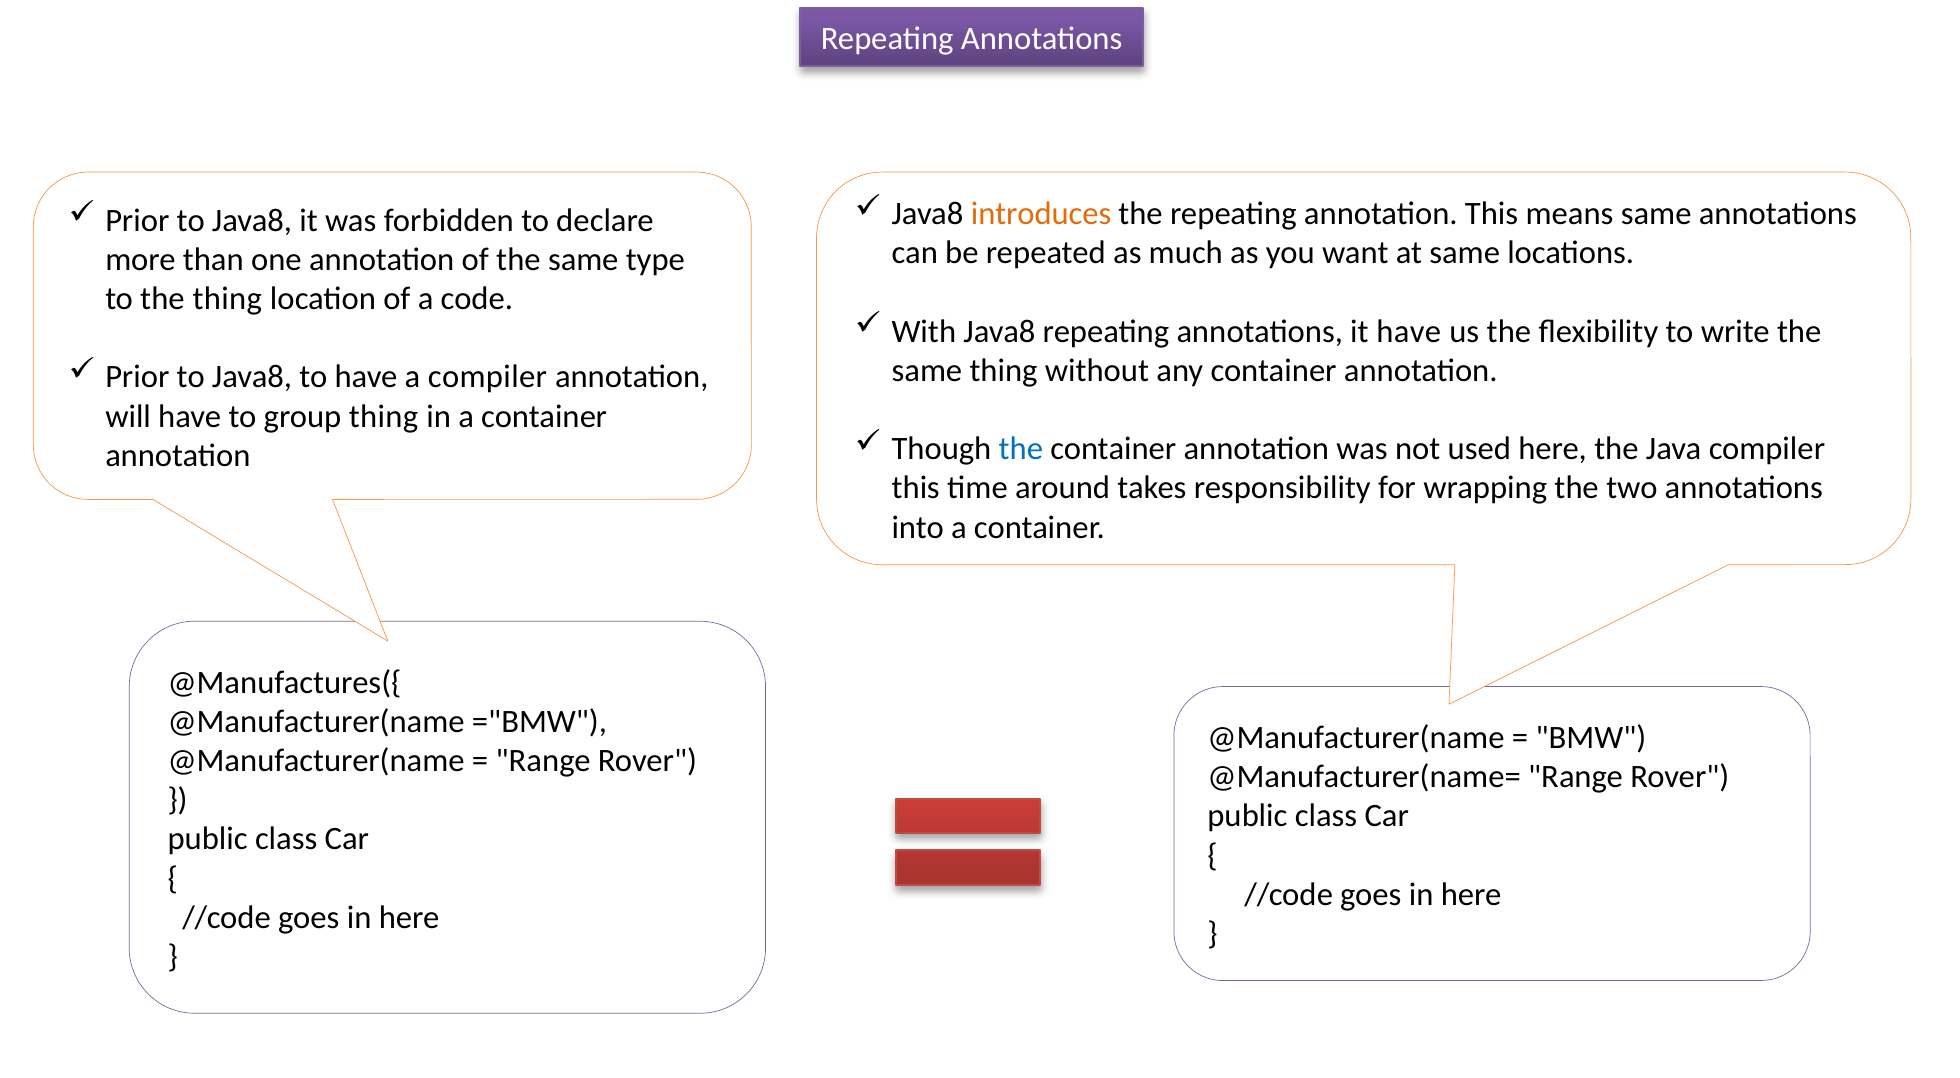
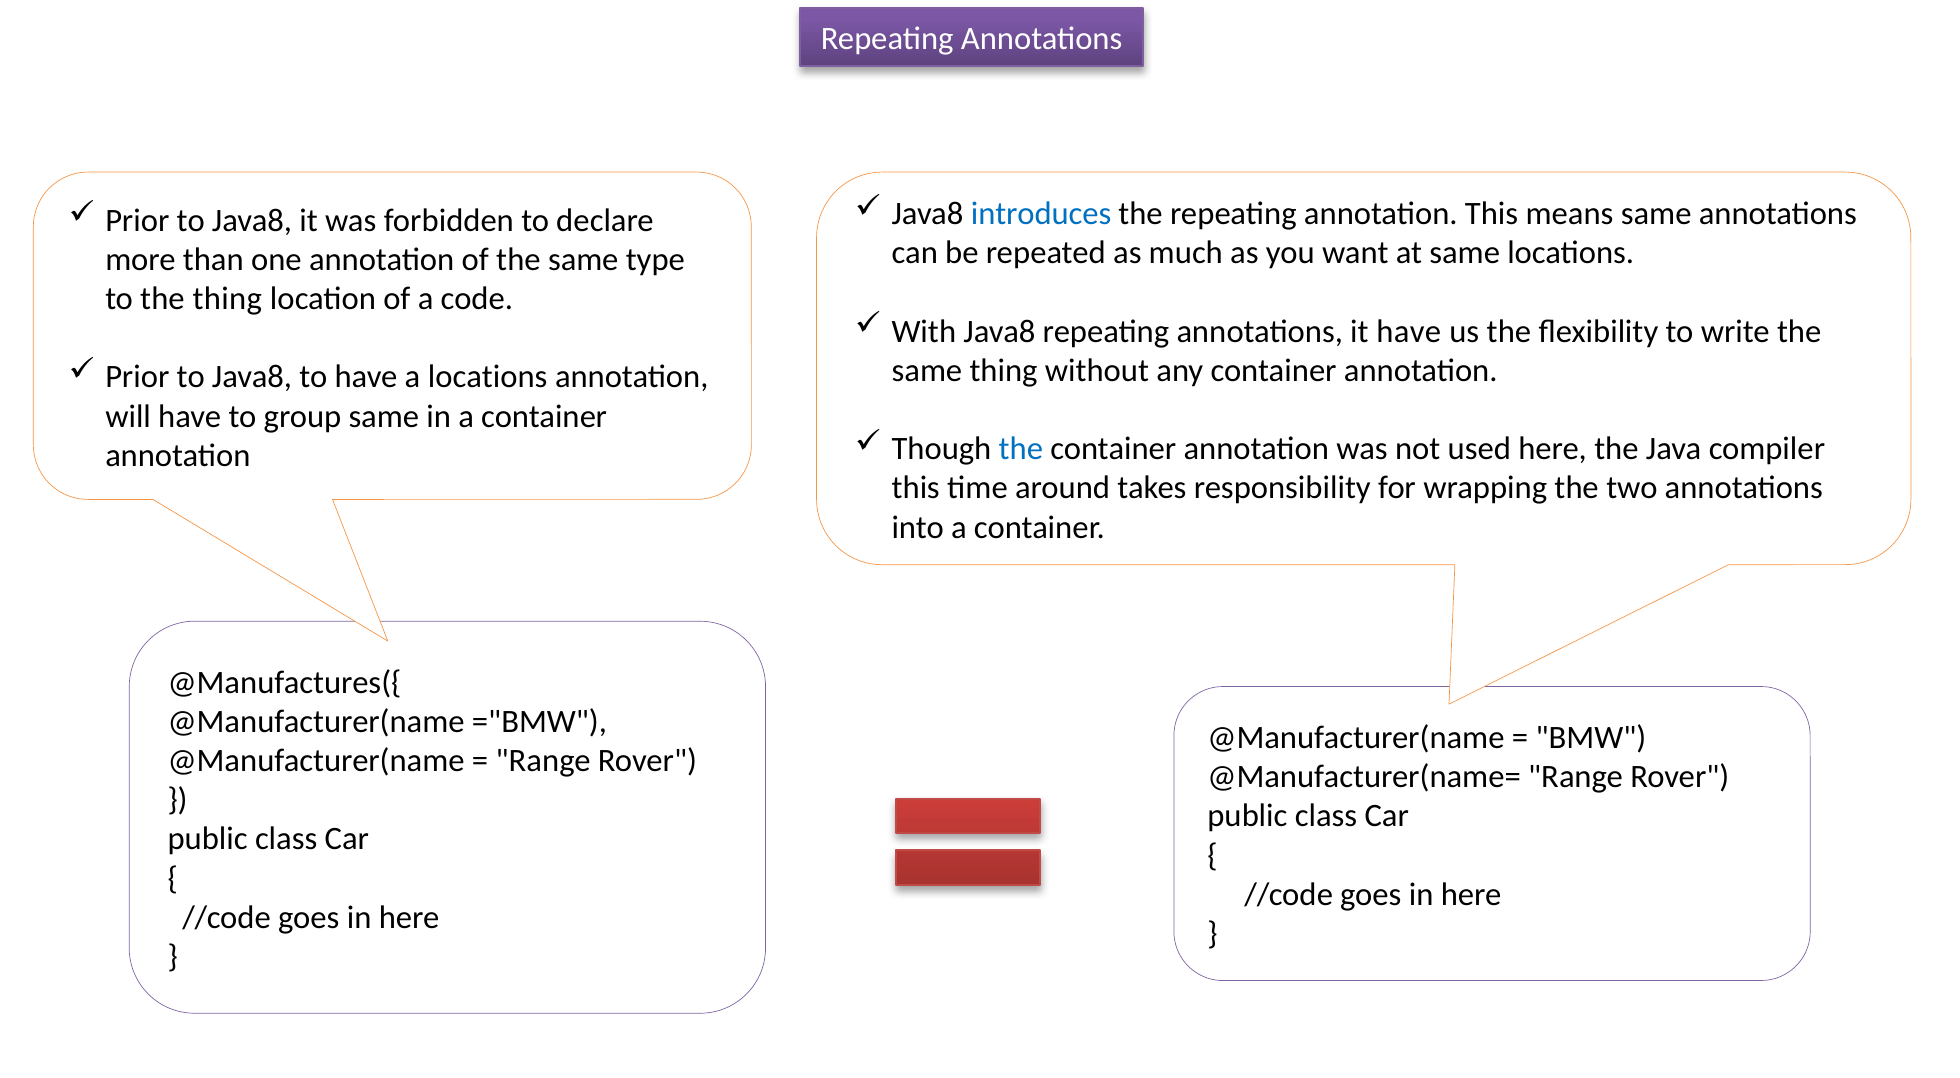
introduces colour: orange -> blue
a compiler: compiler -> locations
group thing: thing -> same
